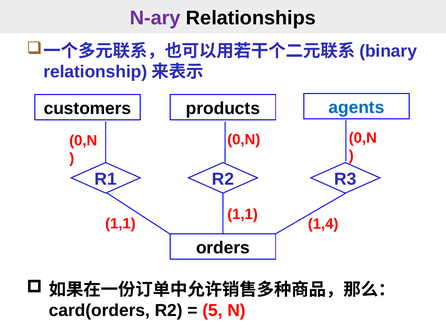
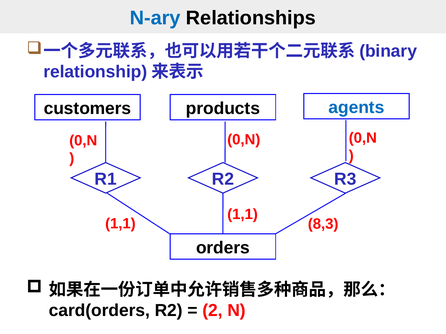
N-ary colour: purple -> blue
1,4: 1,4 -> 8,3
5: 5 -> 2
